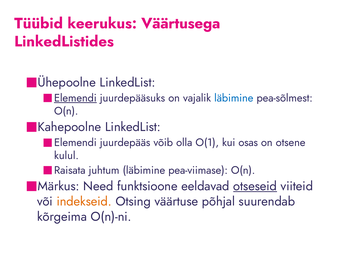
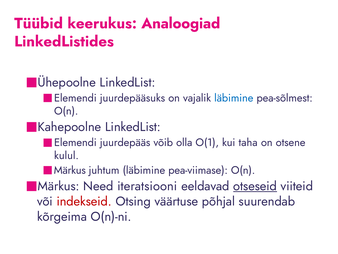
Väärtusega: Väärtusega -> Analoogiad
Elemendi at (75, 98) underline: present -> none
osas: osas -> taha
Raisata at (70, 170): Raisata -> Märkus
funktsioone: funktsioone -> iteratsiooni
indekseid colour: orange -> red
